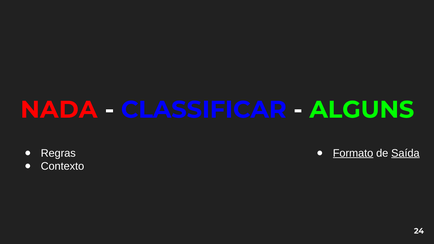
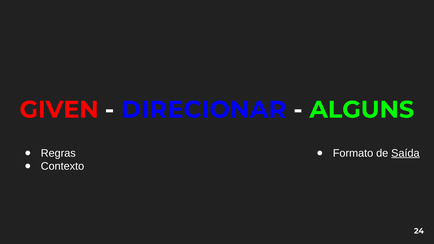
NADA: NADA -> GIVEN
CLASSIFICAR: CLASSIFICAR -> DIRECIONAR
Formato underline: present -> none
